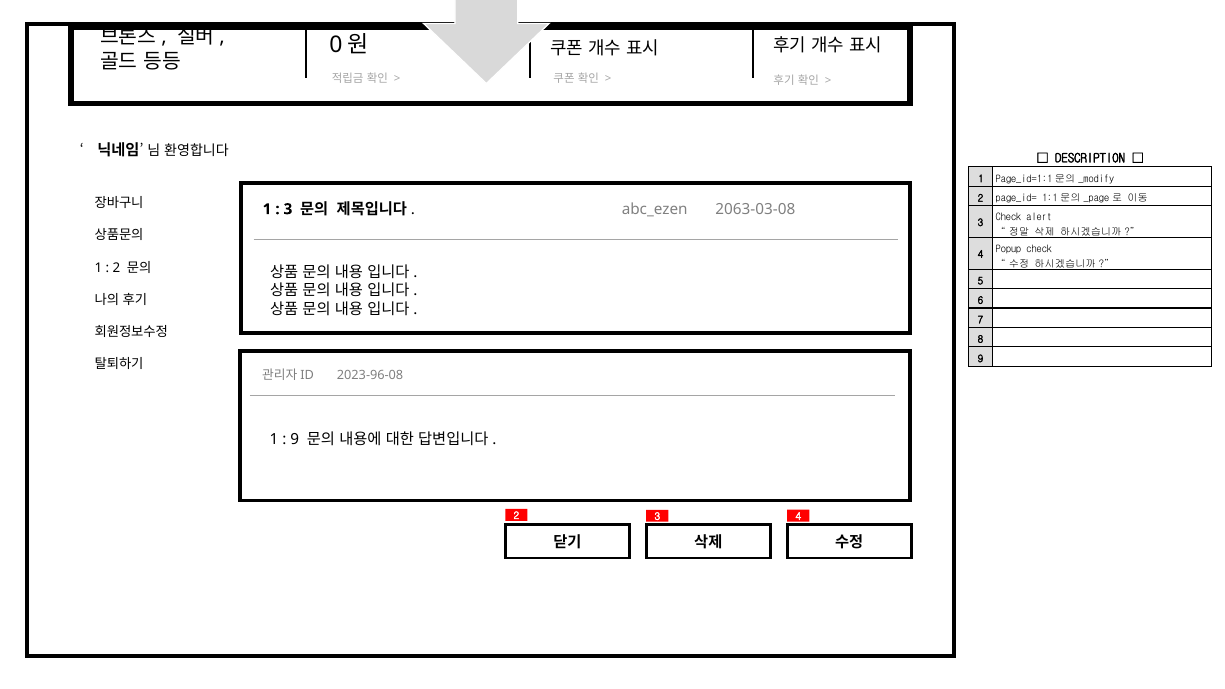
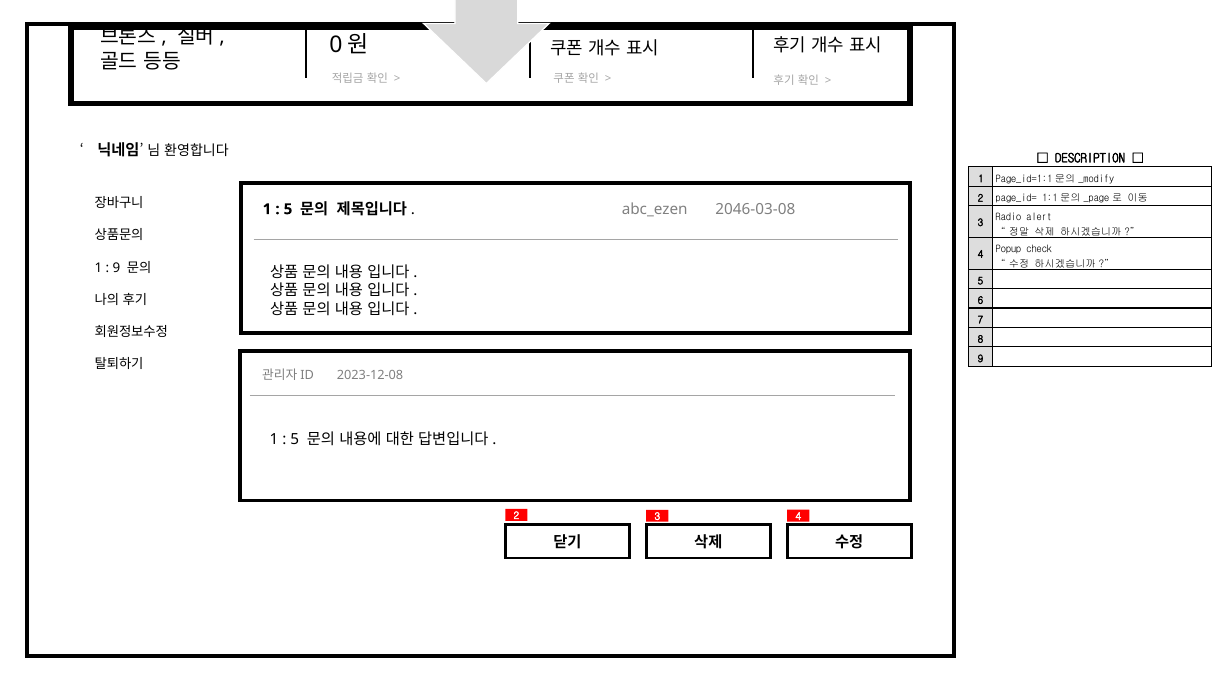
3 at (288, 209): 3 -> 5
2063-03-08: 2063-03-08 -> 2046-03-08
3 Check: Check -> Radio
2 at (116, 268): 2 -> 9
2023-96-08: 2023-96-08 -> 2023-12-08
9 at (295, 440): 9 -> 5
